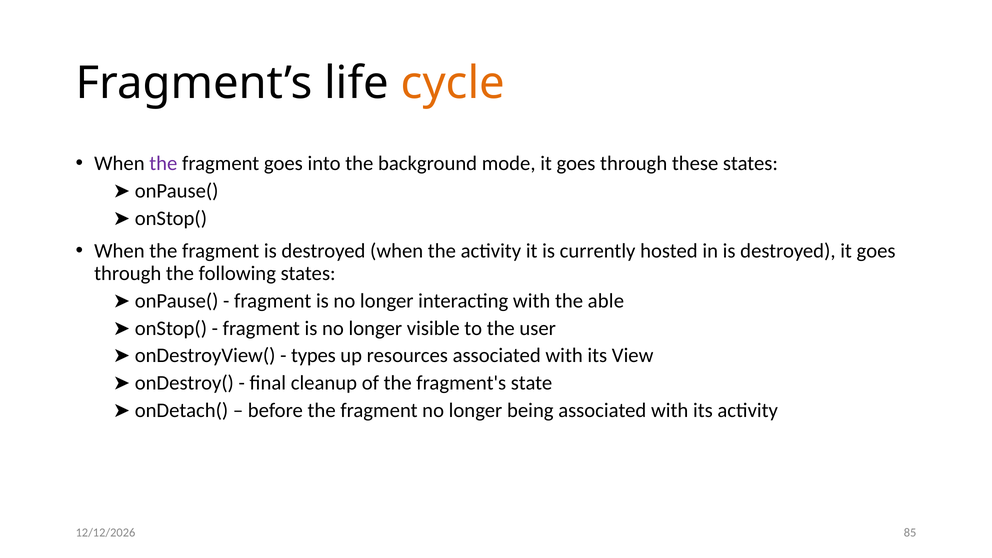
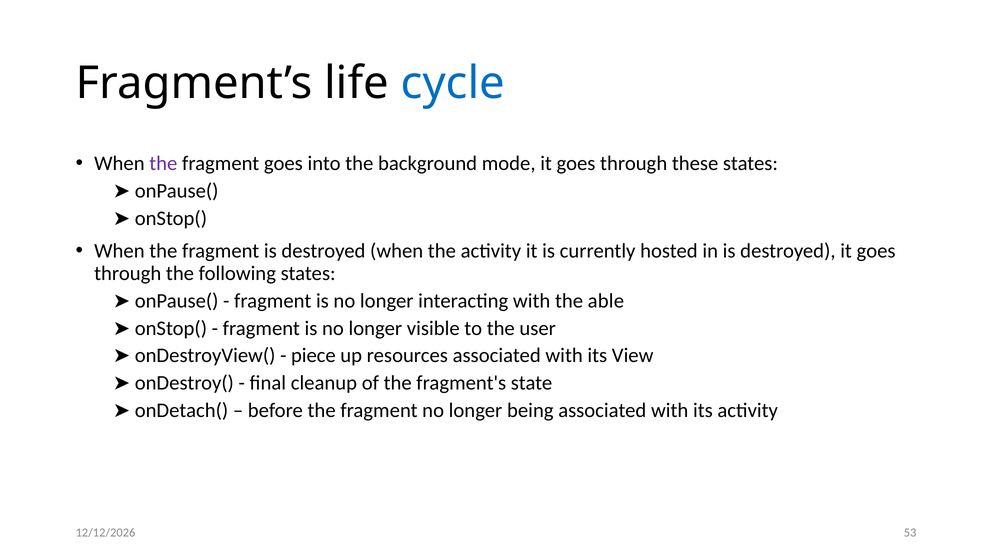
cycle colour: orange -> blue
types: types -> piece
85: 85 -> 53
